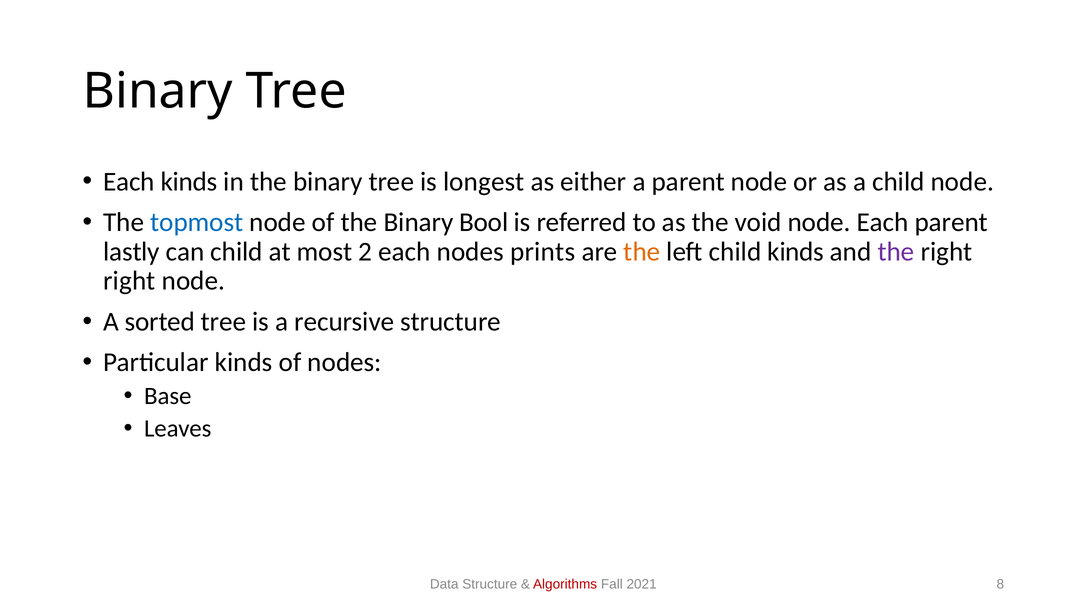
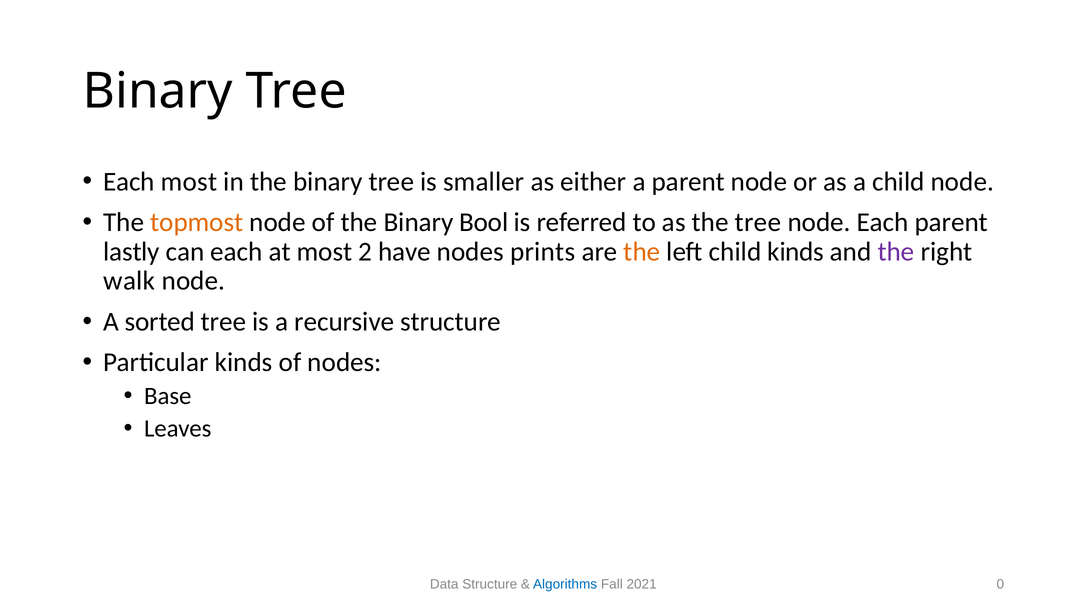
Each kinds: kinds -> most
longest: longest -> smaller
topmost colour: blue -> orange
the void: void -> tree
can child: child -> each
2 each: each -> have
right at (129, 281): right -> walk
Algorithms colour: red -> blue
8: 8 -> 0
